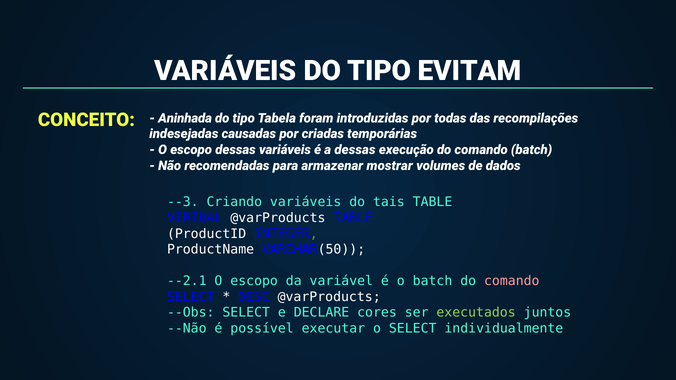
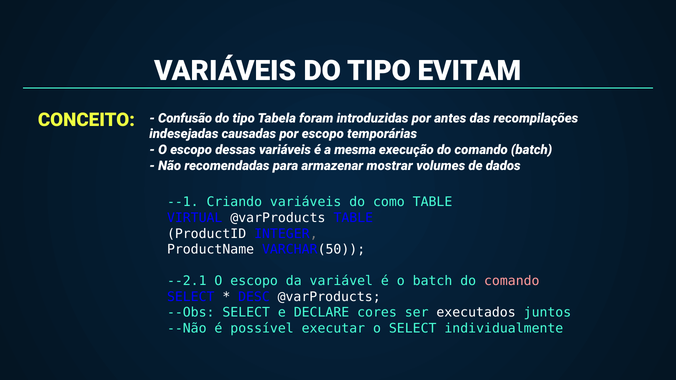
Aninhada: Aninhada -> Confusão
todas: todas -> antes
por criadas: criadas -> escopo
a dessas: dessas -> mesma
--3: --3 -> --1
tais: tais -> como
executados colour: light green -> white
